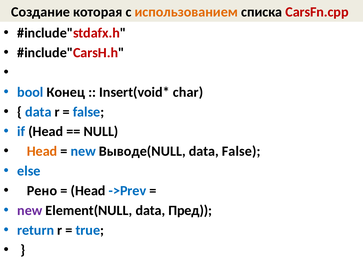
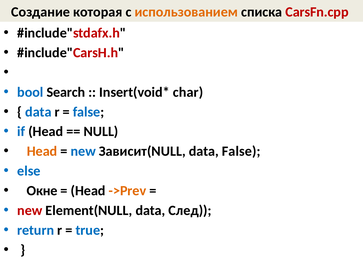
Конец: Конец -> Search
Выводе(NULL: Выводе(NULL -> Зависит(NULL
Рено: Рено -> Окне
->Prev colour: blue -> orange
new at (30, 211) colour: purple -> red
Пред: Пред -> След
